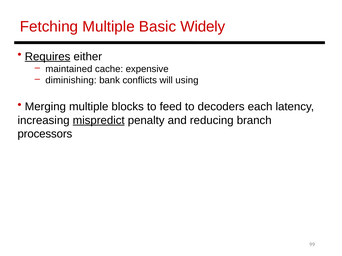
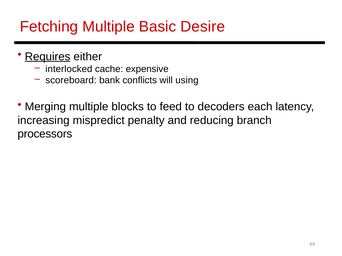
Widely: Widely -> Desire
maintained: maintained -> interlocked
diminishing: diminishing -> scoreboard
mispredict underline: present -> none
